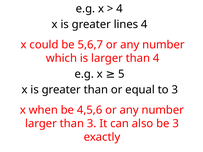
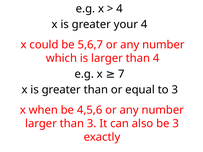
lines: lines -> your
5: 5 -> 7
